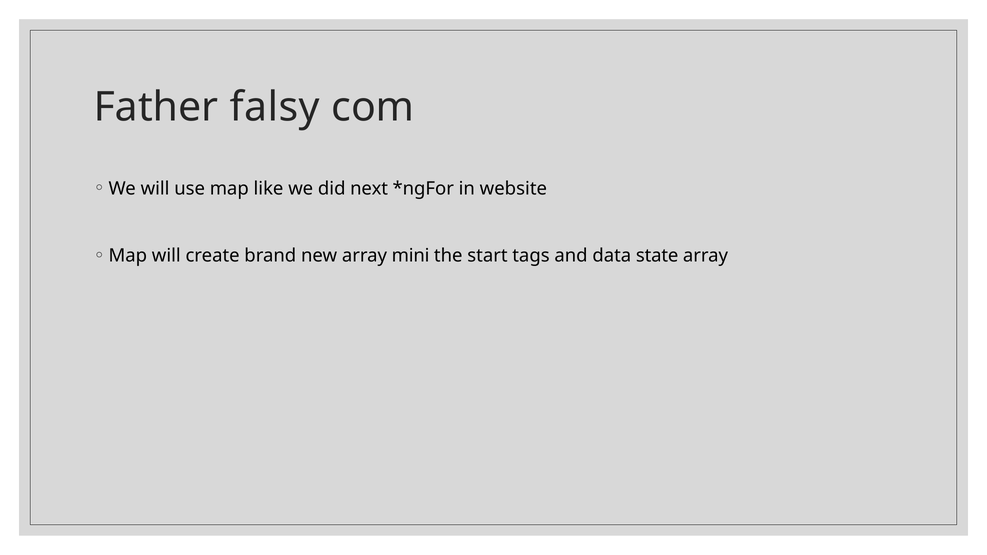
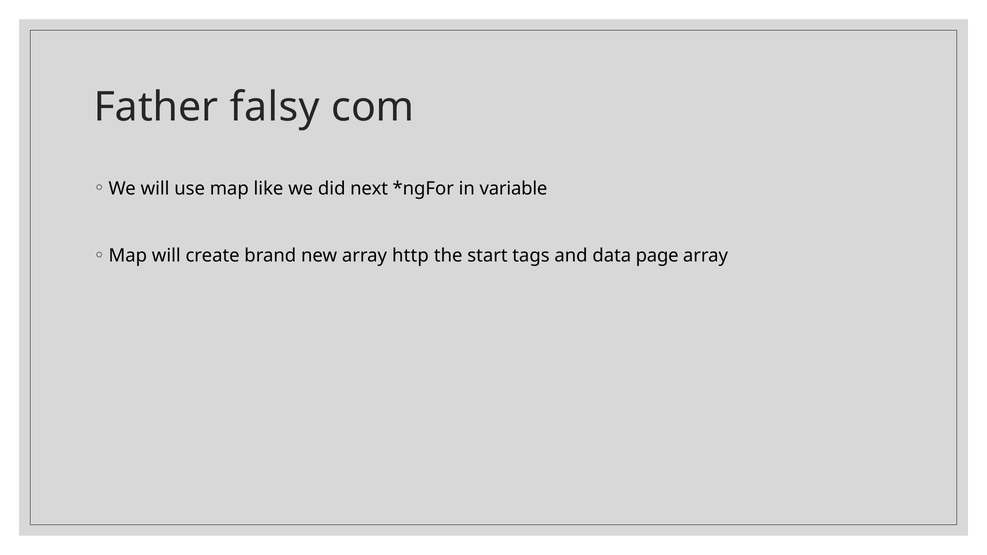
website: website -> variable
mini: mini -> http
state: state -> page
